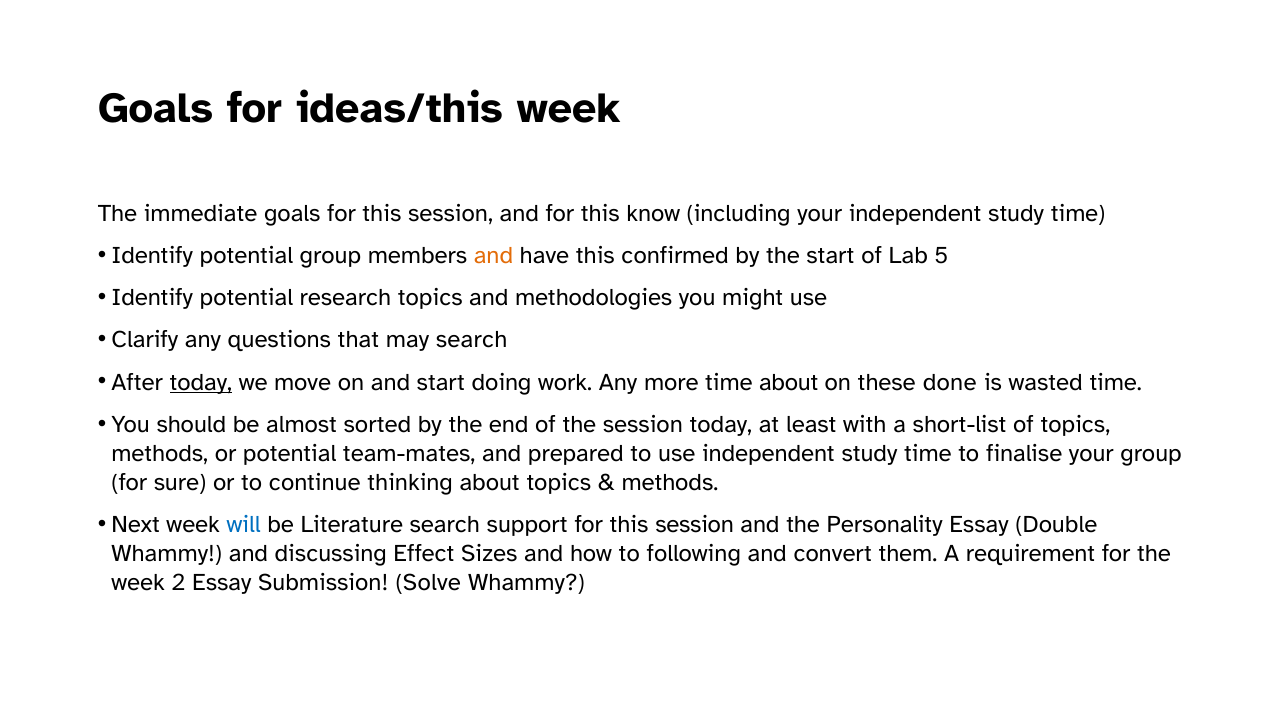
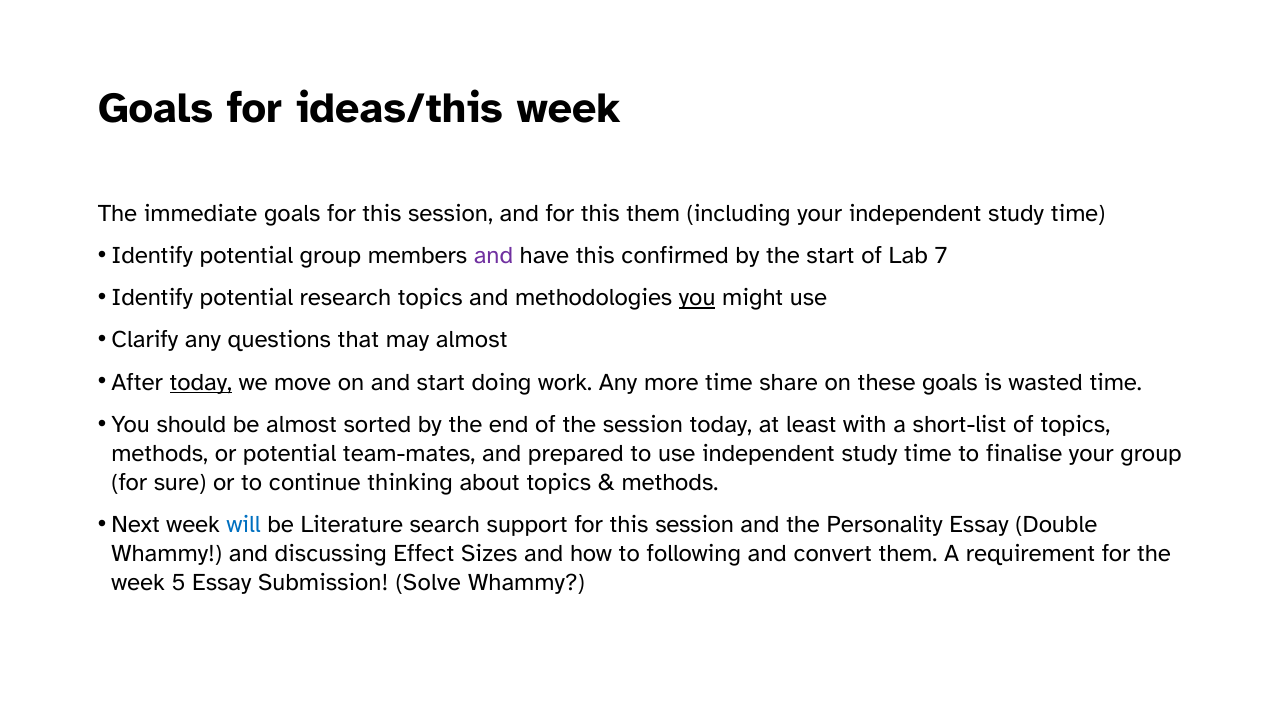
this know: know -> them
and at (493, 255) colour: orange -> purple
5: 5 -> 7
you at (697, 298) underline: none -> present
may search: search -> almost
time about: about -> share
these done: done -> goals
2: 2 -> 5
